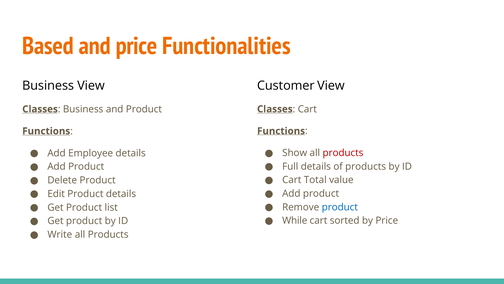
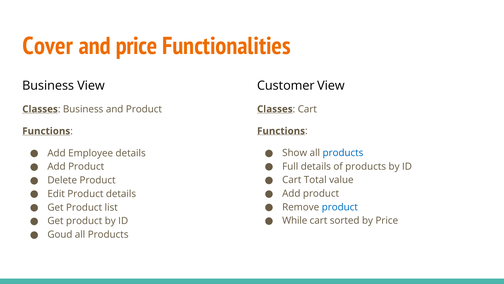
Based: Based -> Cover
products at (343, 153) colour: red -> blue
Write: Write -> Goud
